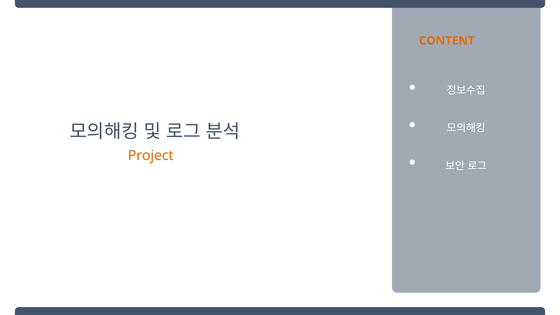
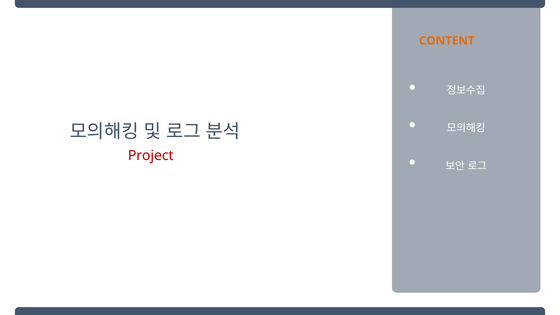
Project colour: orange -> red
